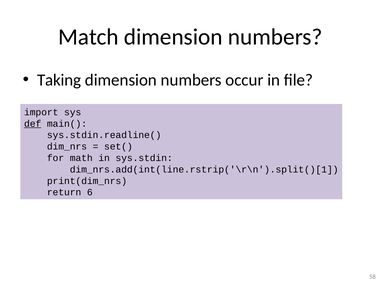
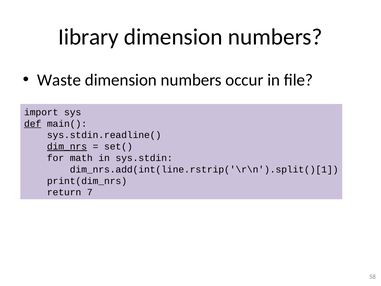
Match: Match -> Iibrary
Taking: Taking -> Waste
dim_nrs underline: none -> present
6: 6 -> 7
